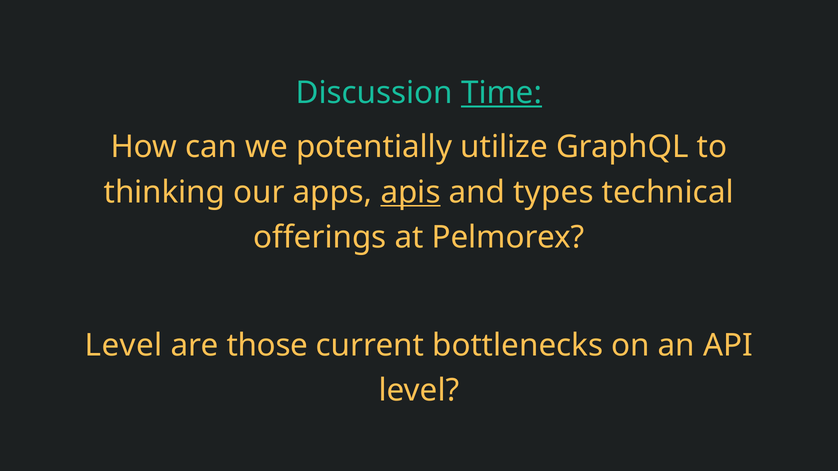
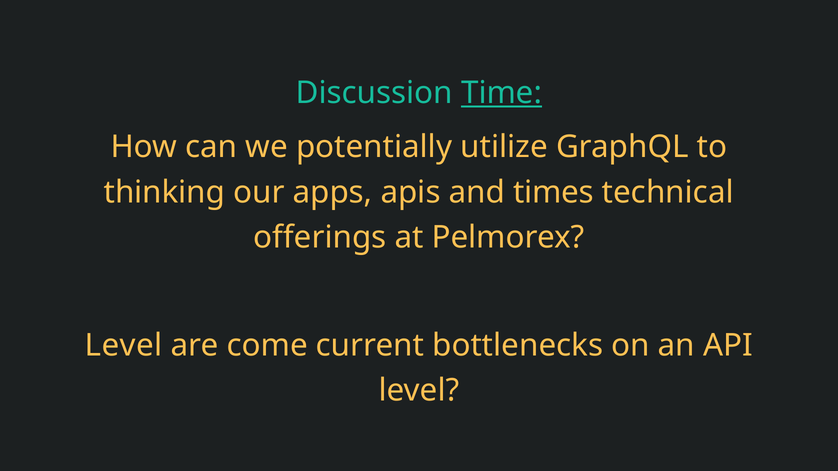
apis underline: present -> none
types: types -> times
those: those -> come
